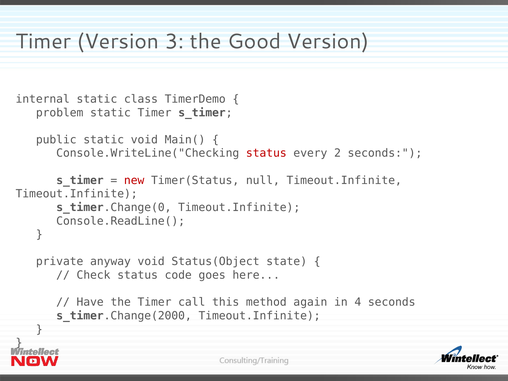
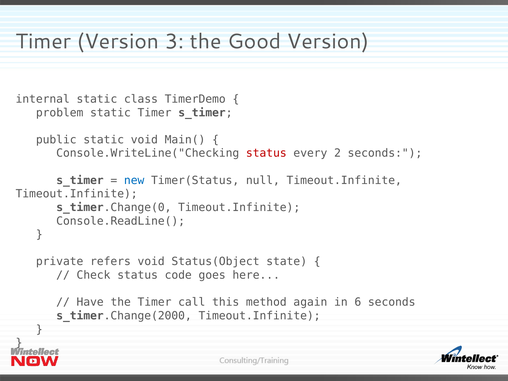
new colour: red -> blue
anyway: anyway -> refers
4: 4 -> 6
